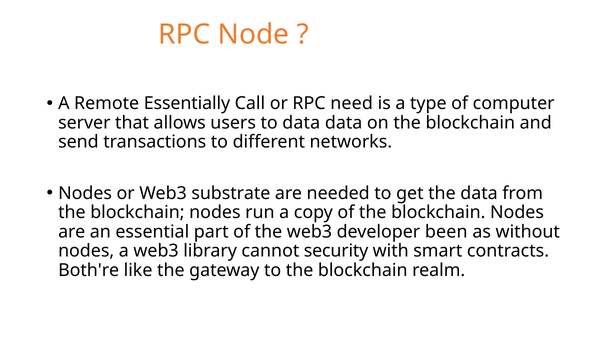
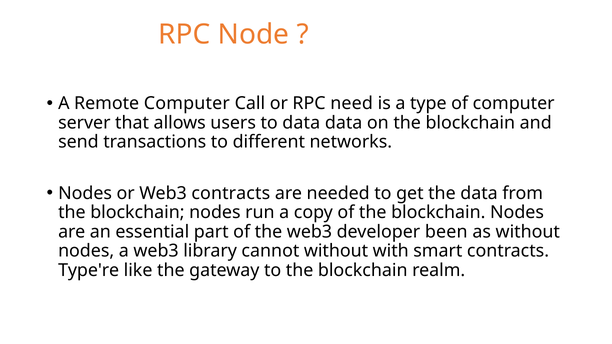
Remote Essentially: Essentially -> Computer
Web3 substrate: substrate -> contracts
cannot security: security -> without
Both're: Both're -> Type're
